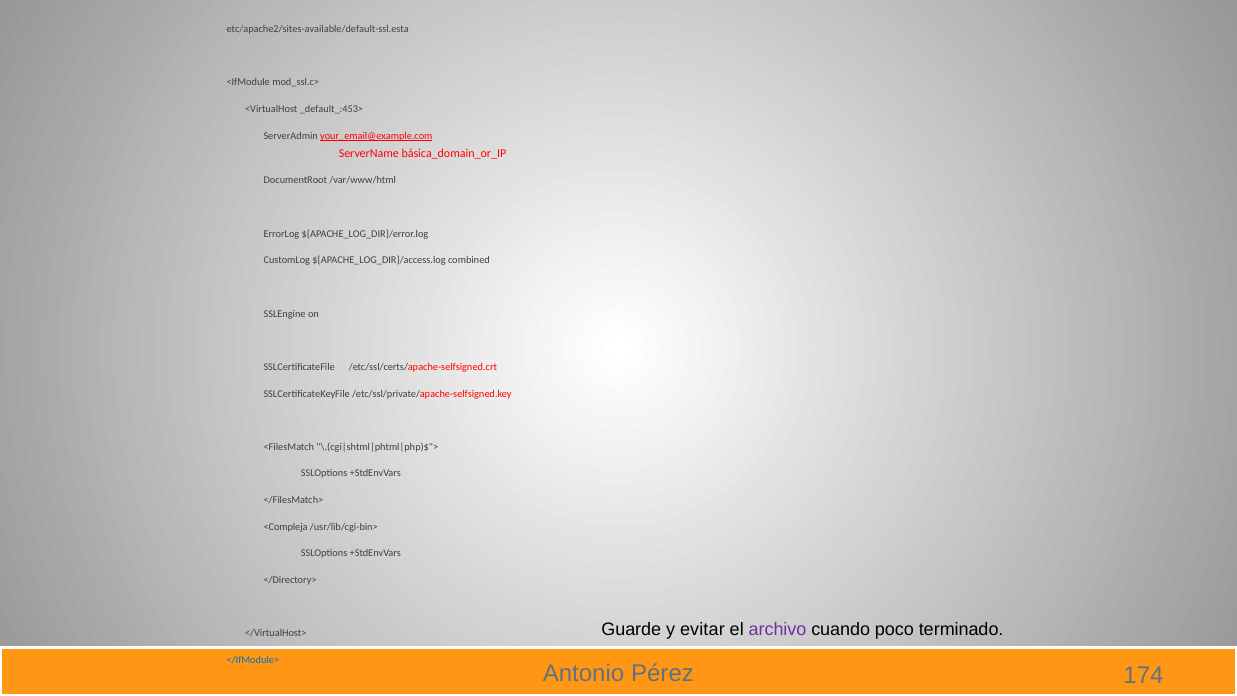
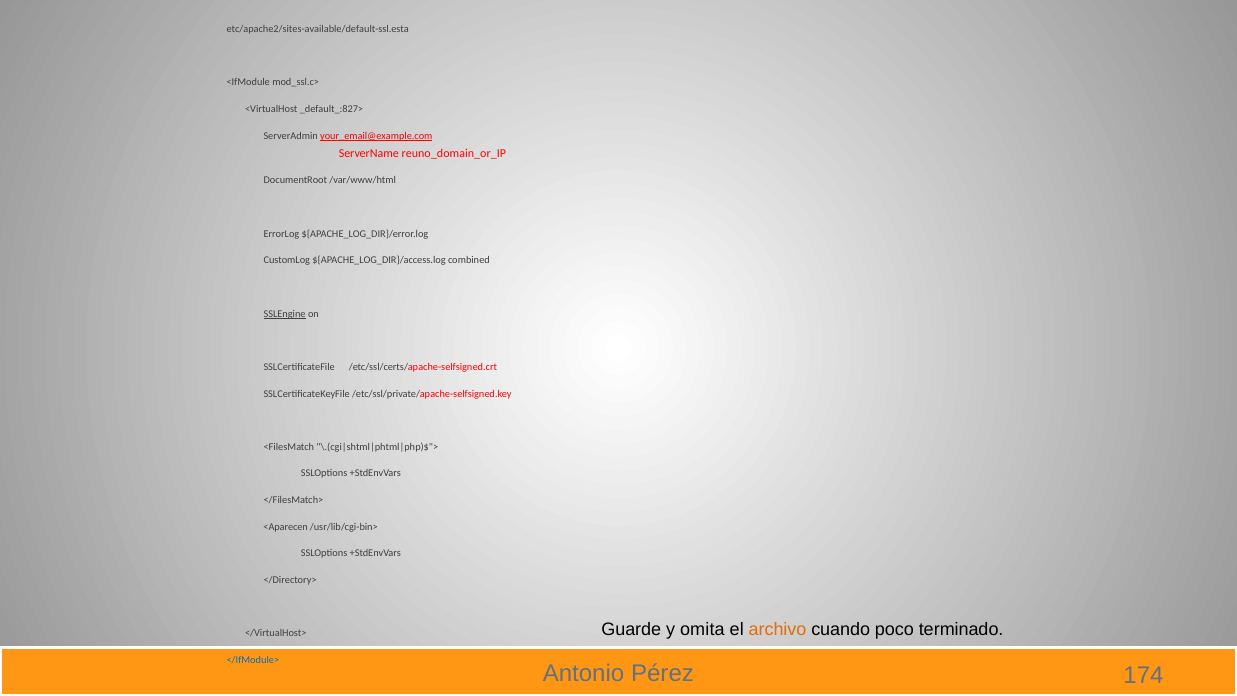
_default_:453>: _default_:453> -> _default_:827>
básica_domain_or_IP: básica_domain_or_IP -> reuno_domain_or_IP
SSLEngine underline: none -> present
<Compleja: <Compleja -> <Aparecen
evitar: evitar -> omita
archivo colour: purple -> orange
